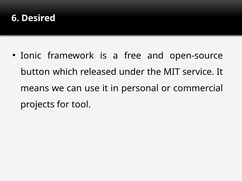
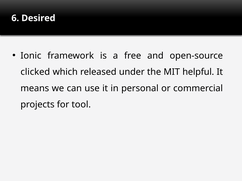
button: button -> clicked
service: service -> helpful
